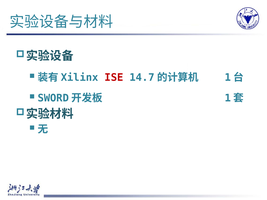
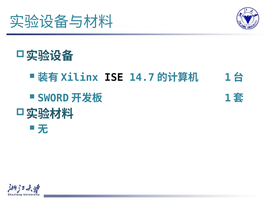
ISE colour: red -> black
